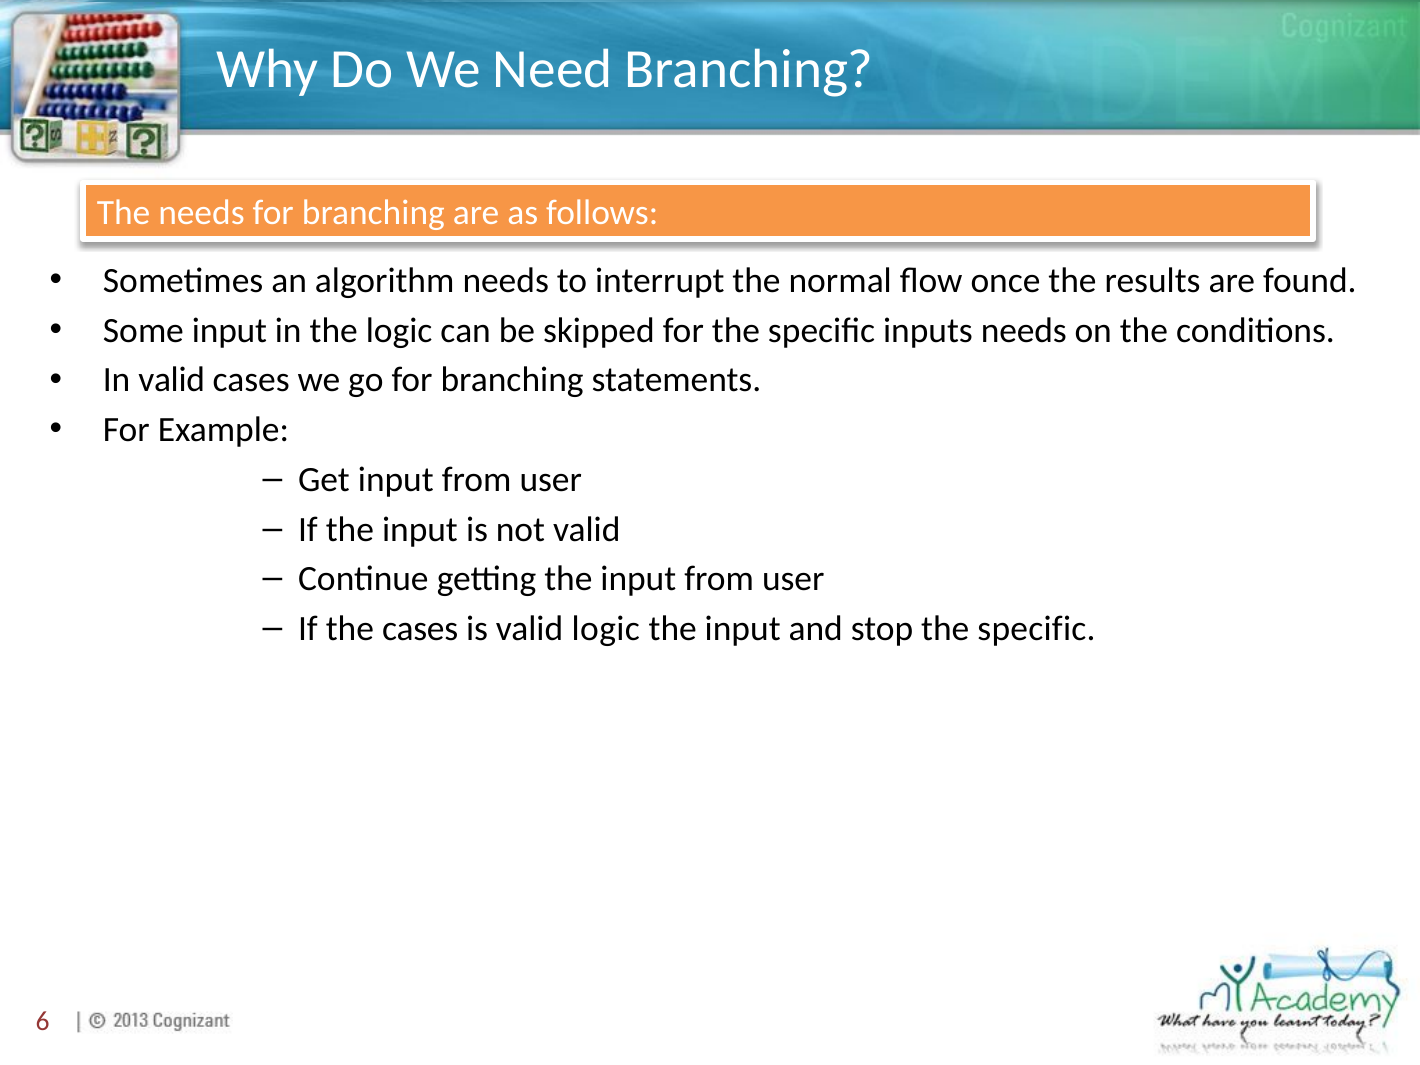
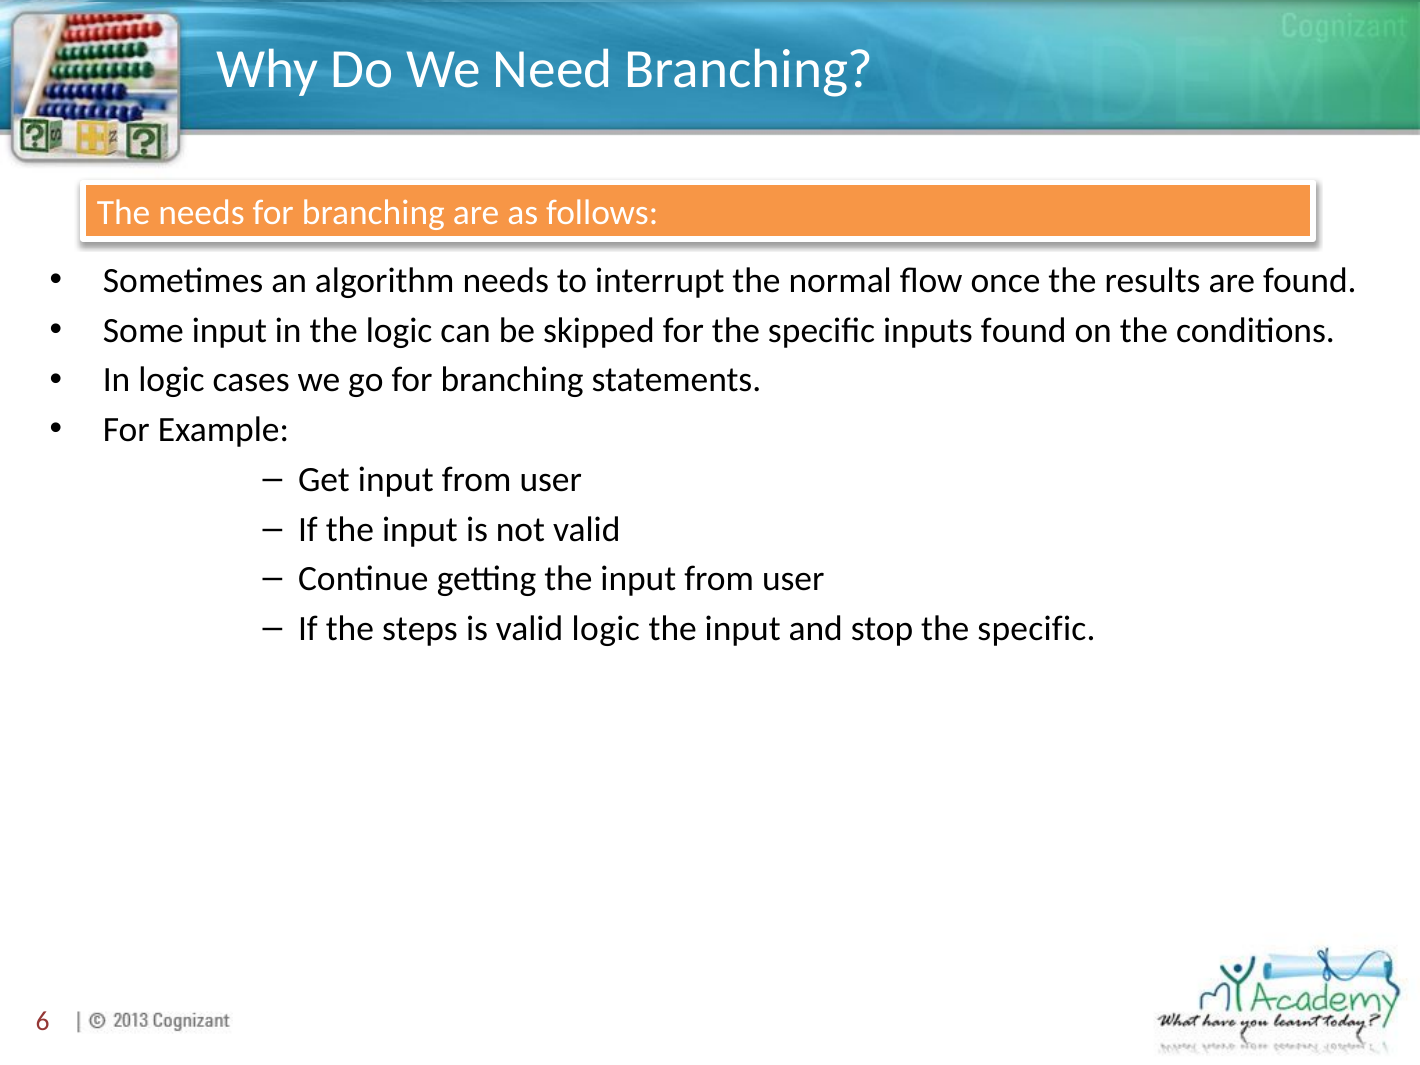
inputs needs: needs -> found
In valid: valid -> logic
the cases: cases -> steps
